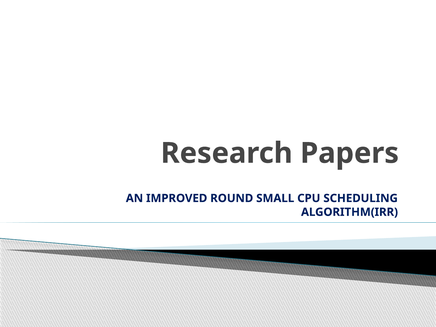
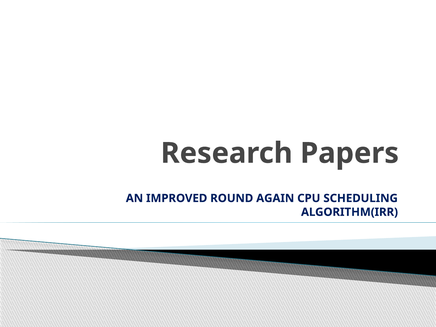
SMALL: SMALL -> AGAIN
